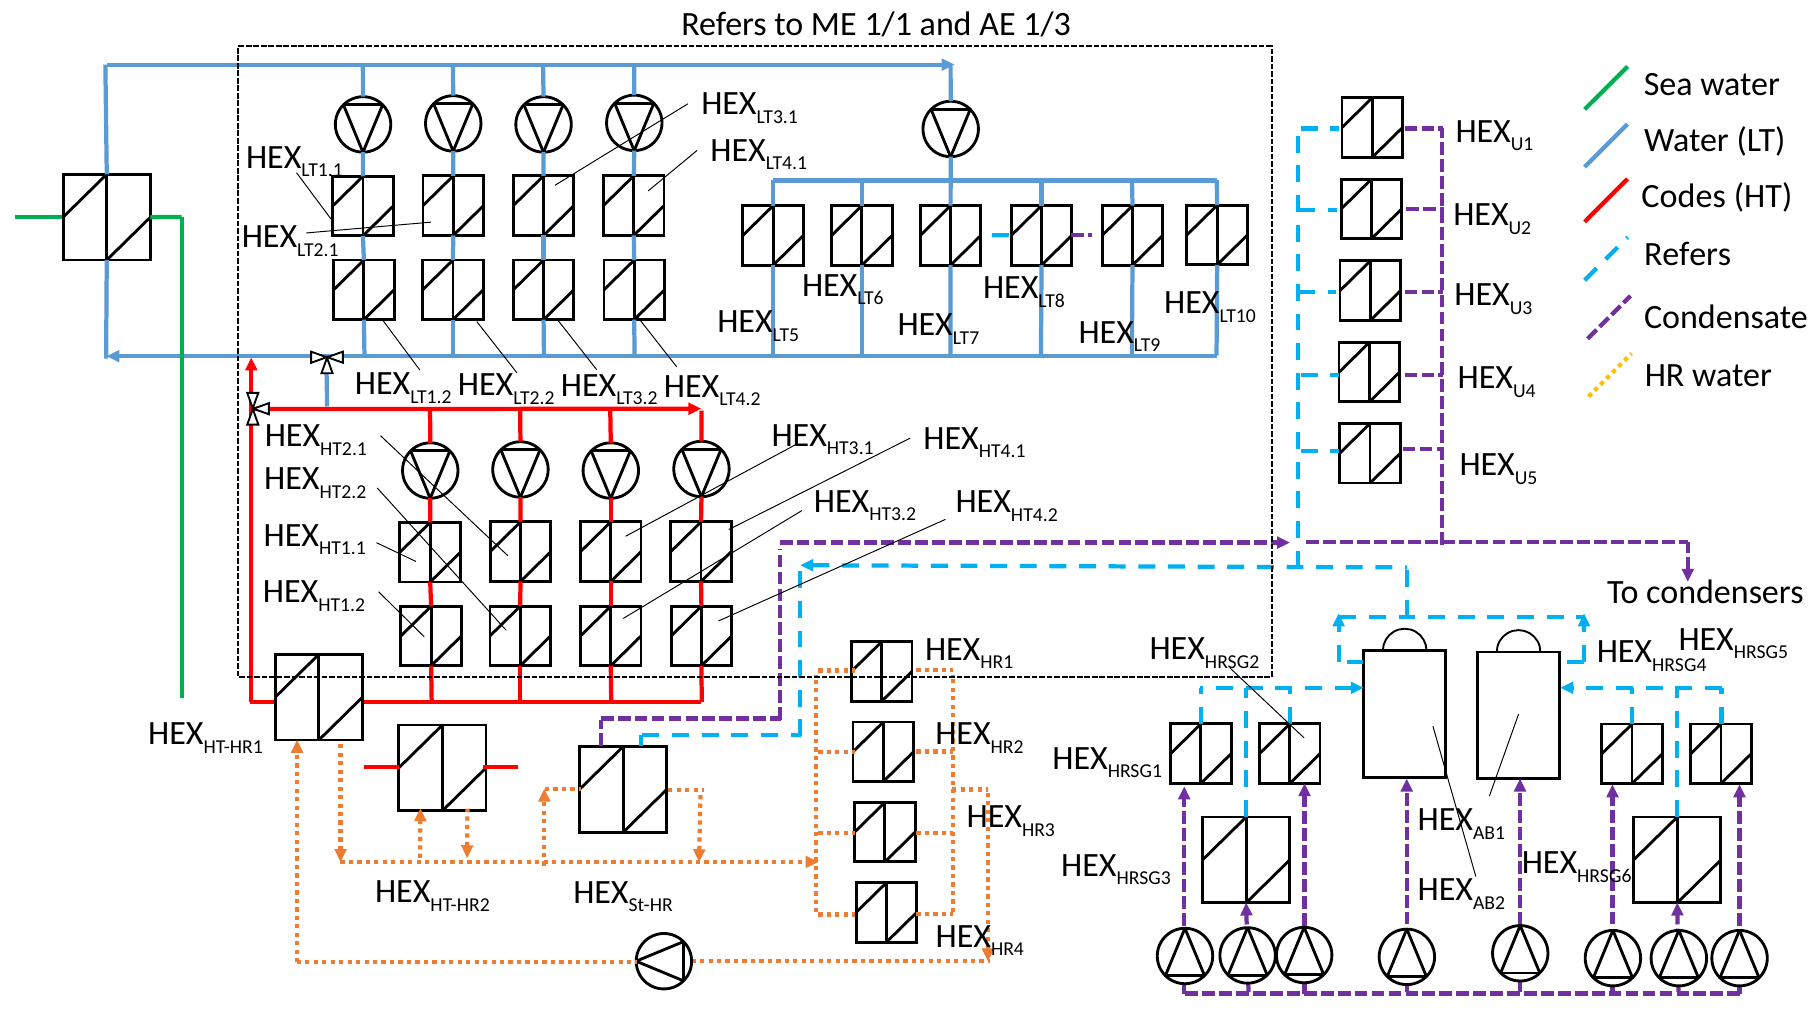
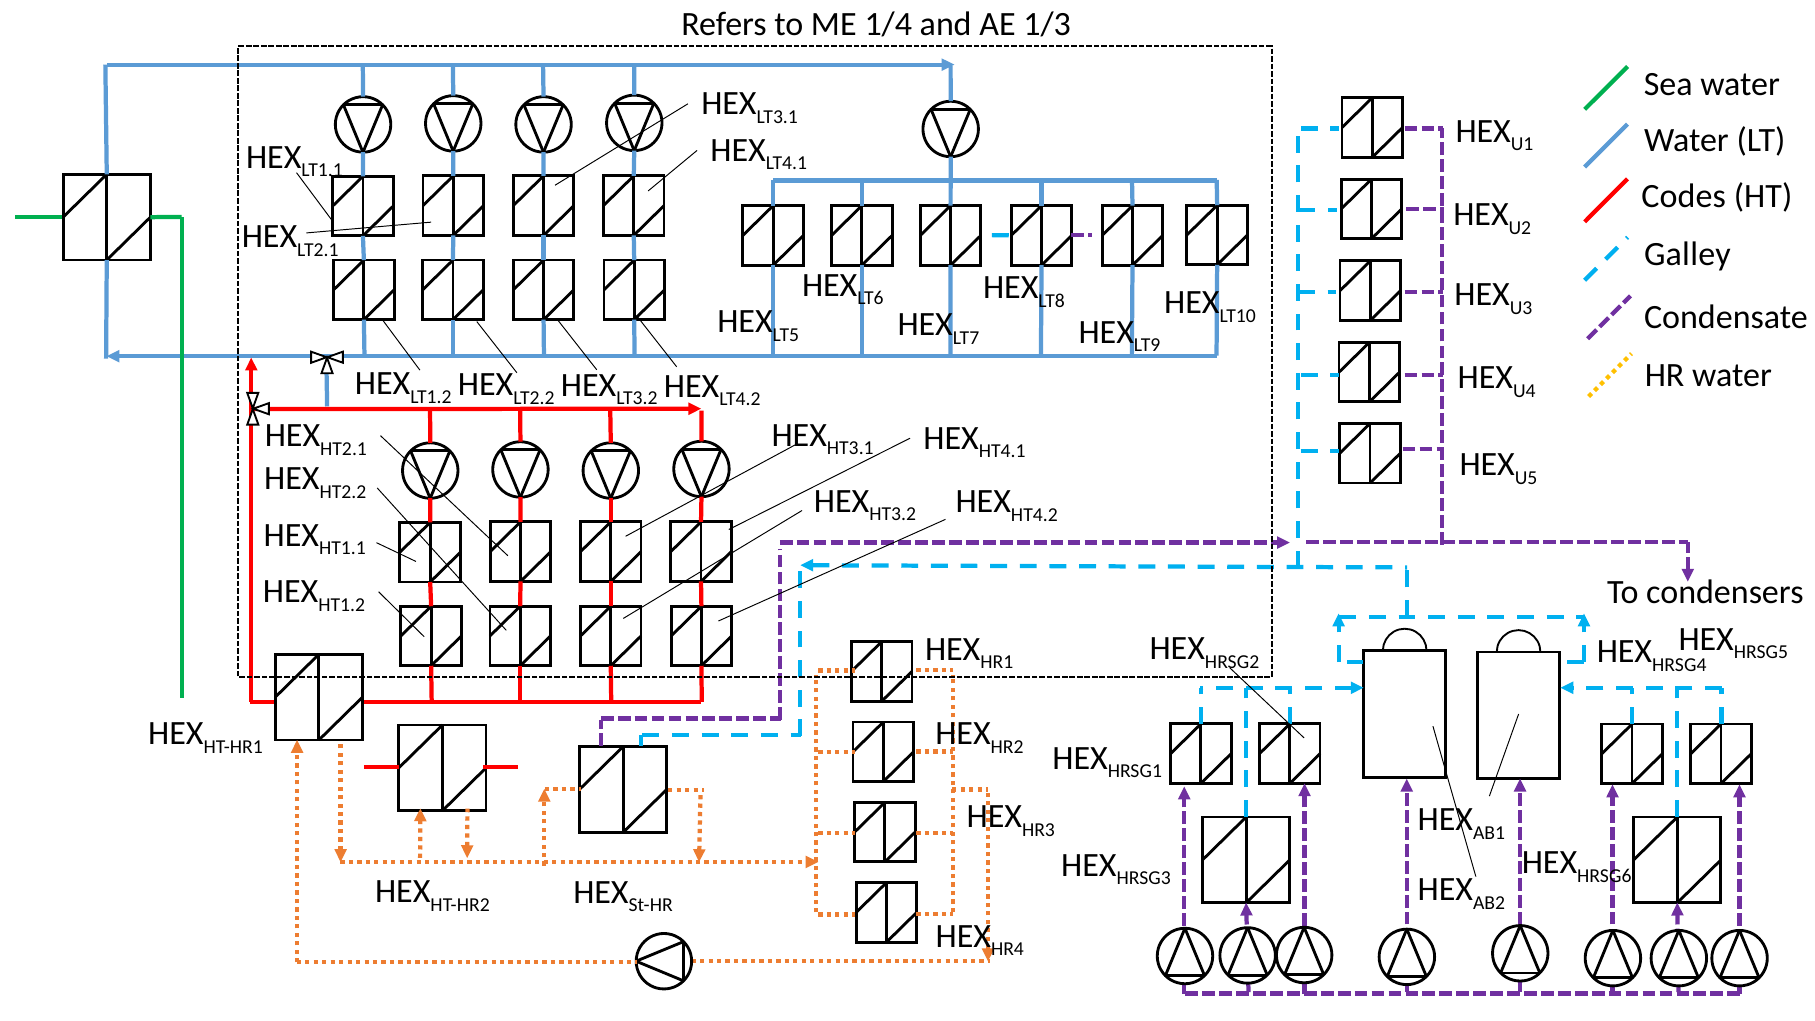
1/1: 1/1 -> 1/4
Refers at (1688, 255): Refers -> Galley
